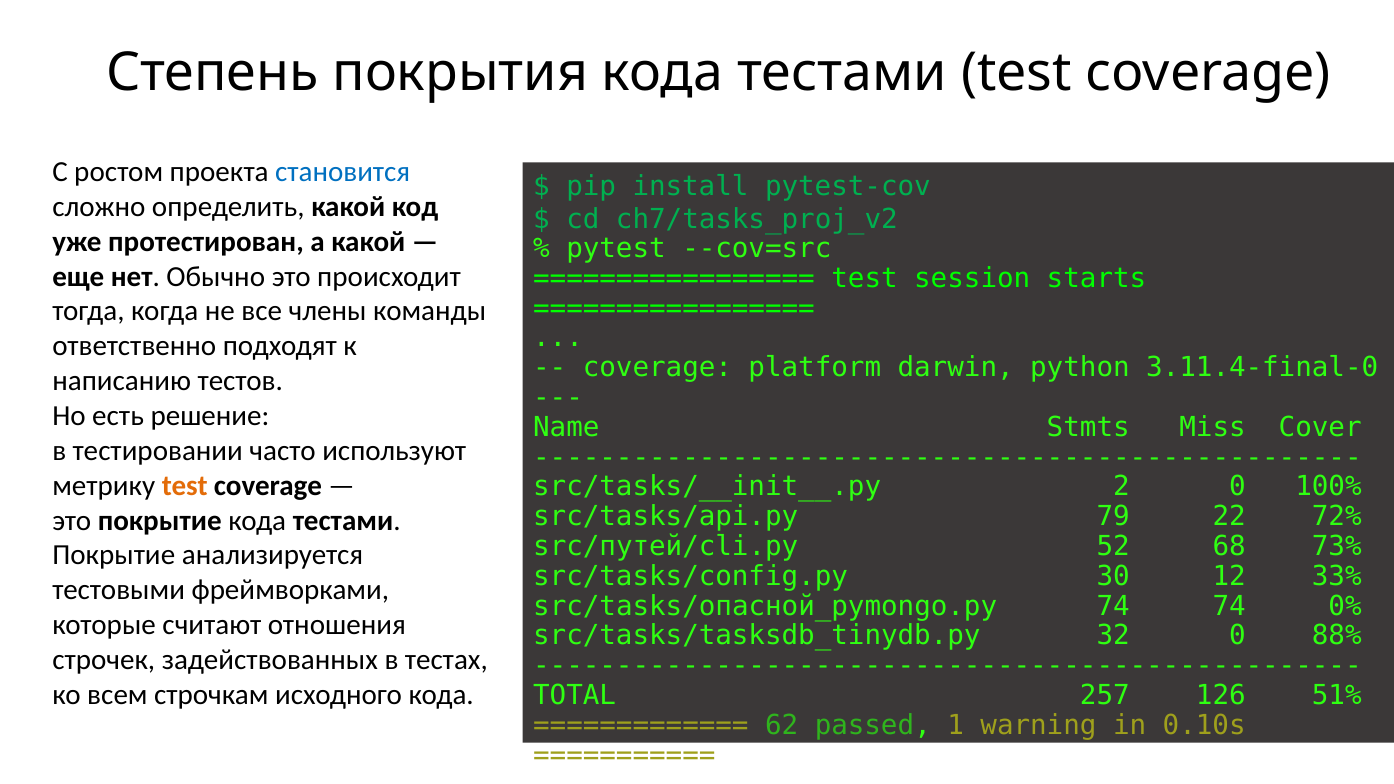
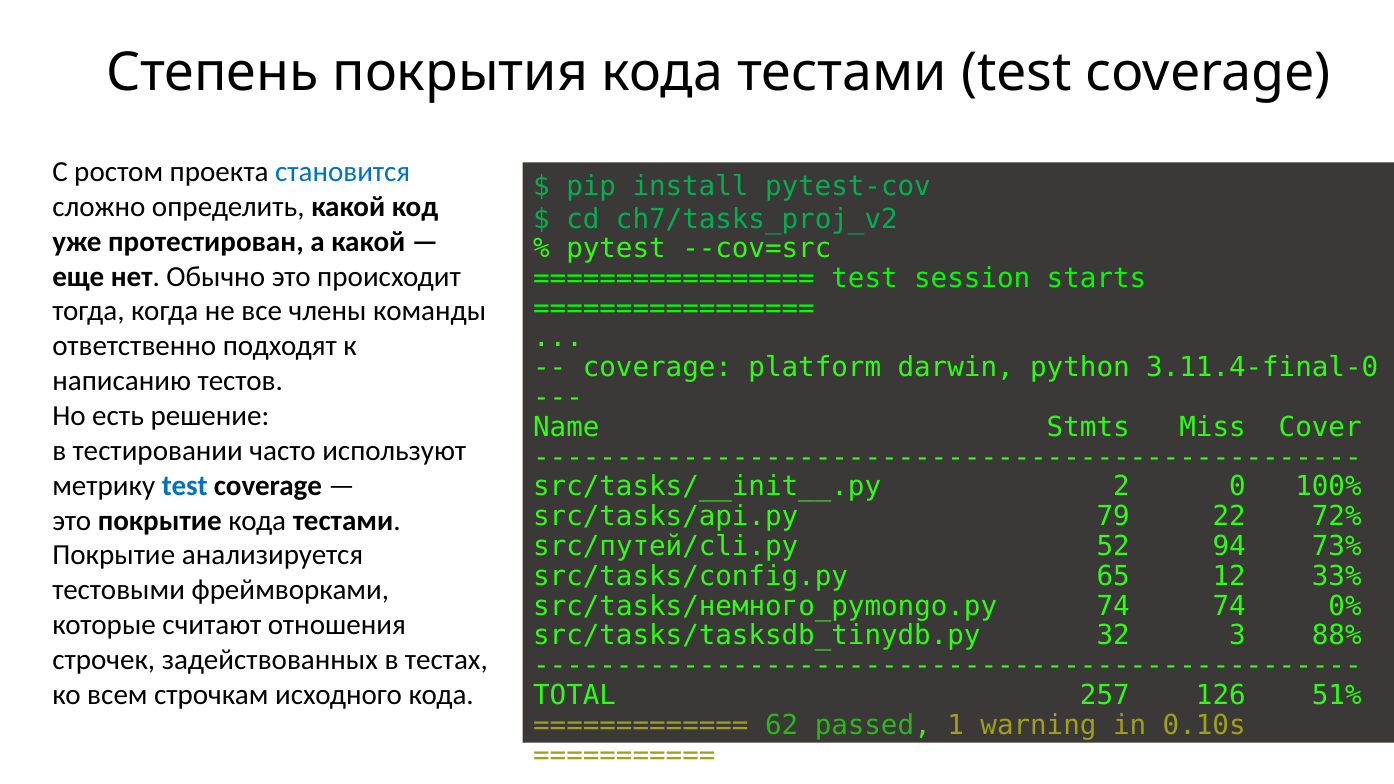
test at (185, 486) colour: orange -> blue
68: 68 -> 94
30: 30 -> 65
src/tasks/опасной_pymongo.py: src/tasks/опасной_pymongo.py -> src/tasks/немного_pymongo.py
32 0: 0 -> 3
